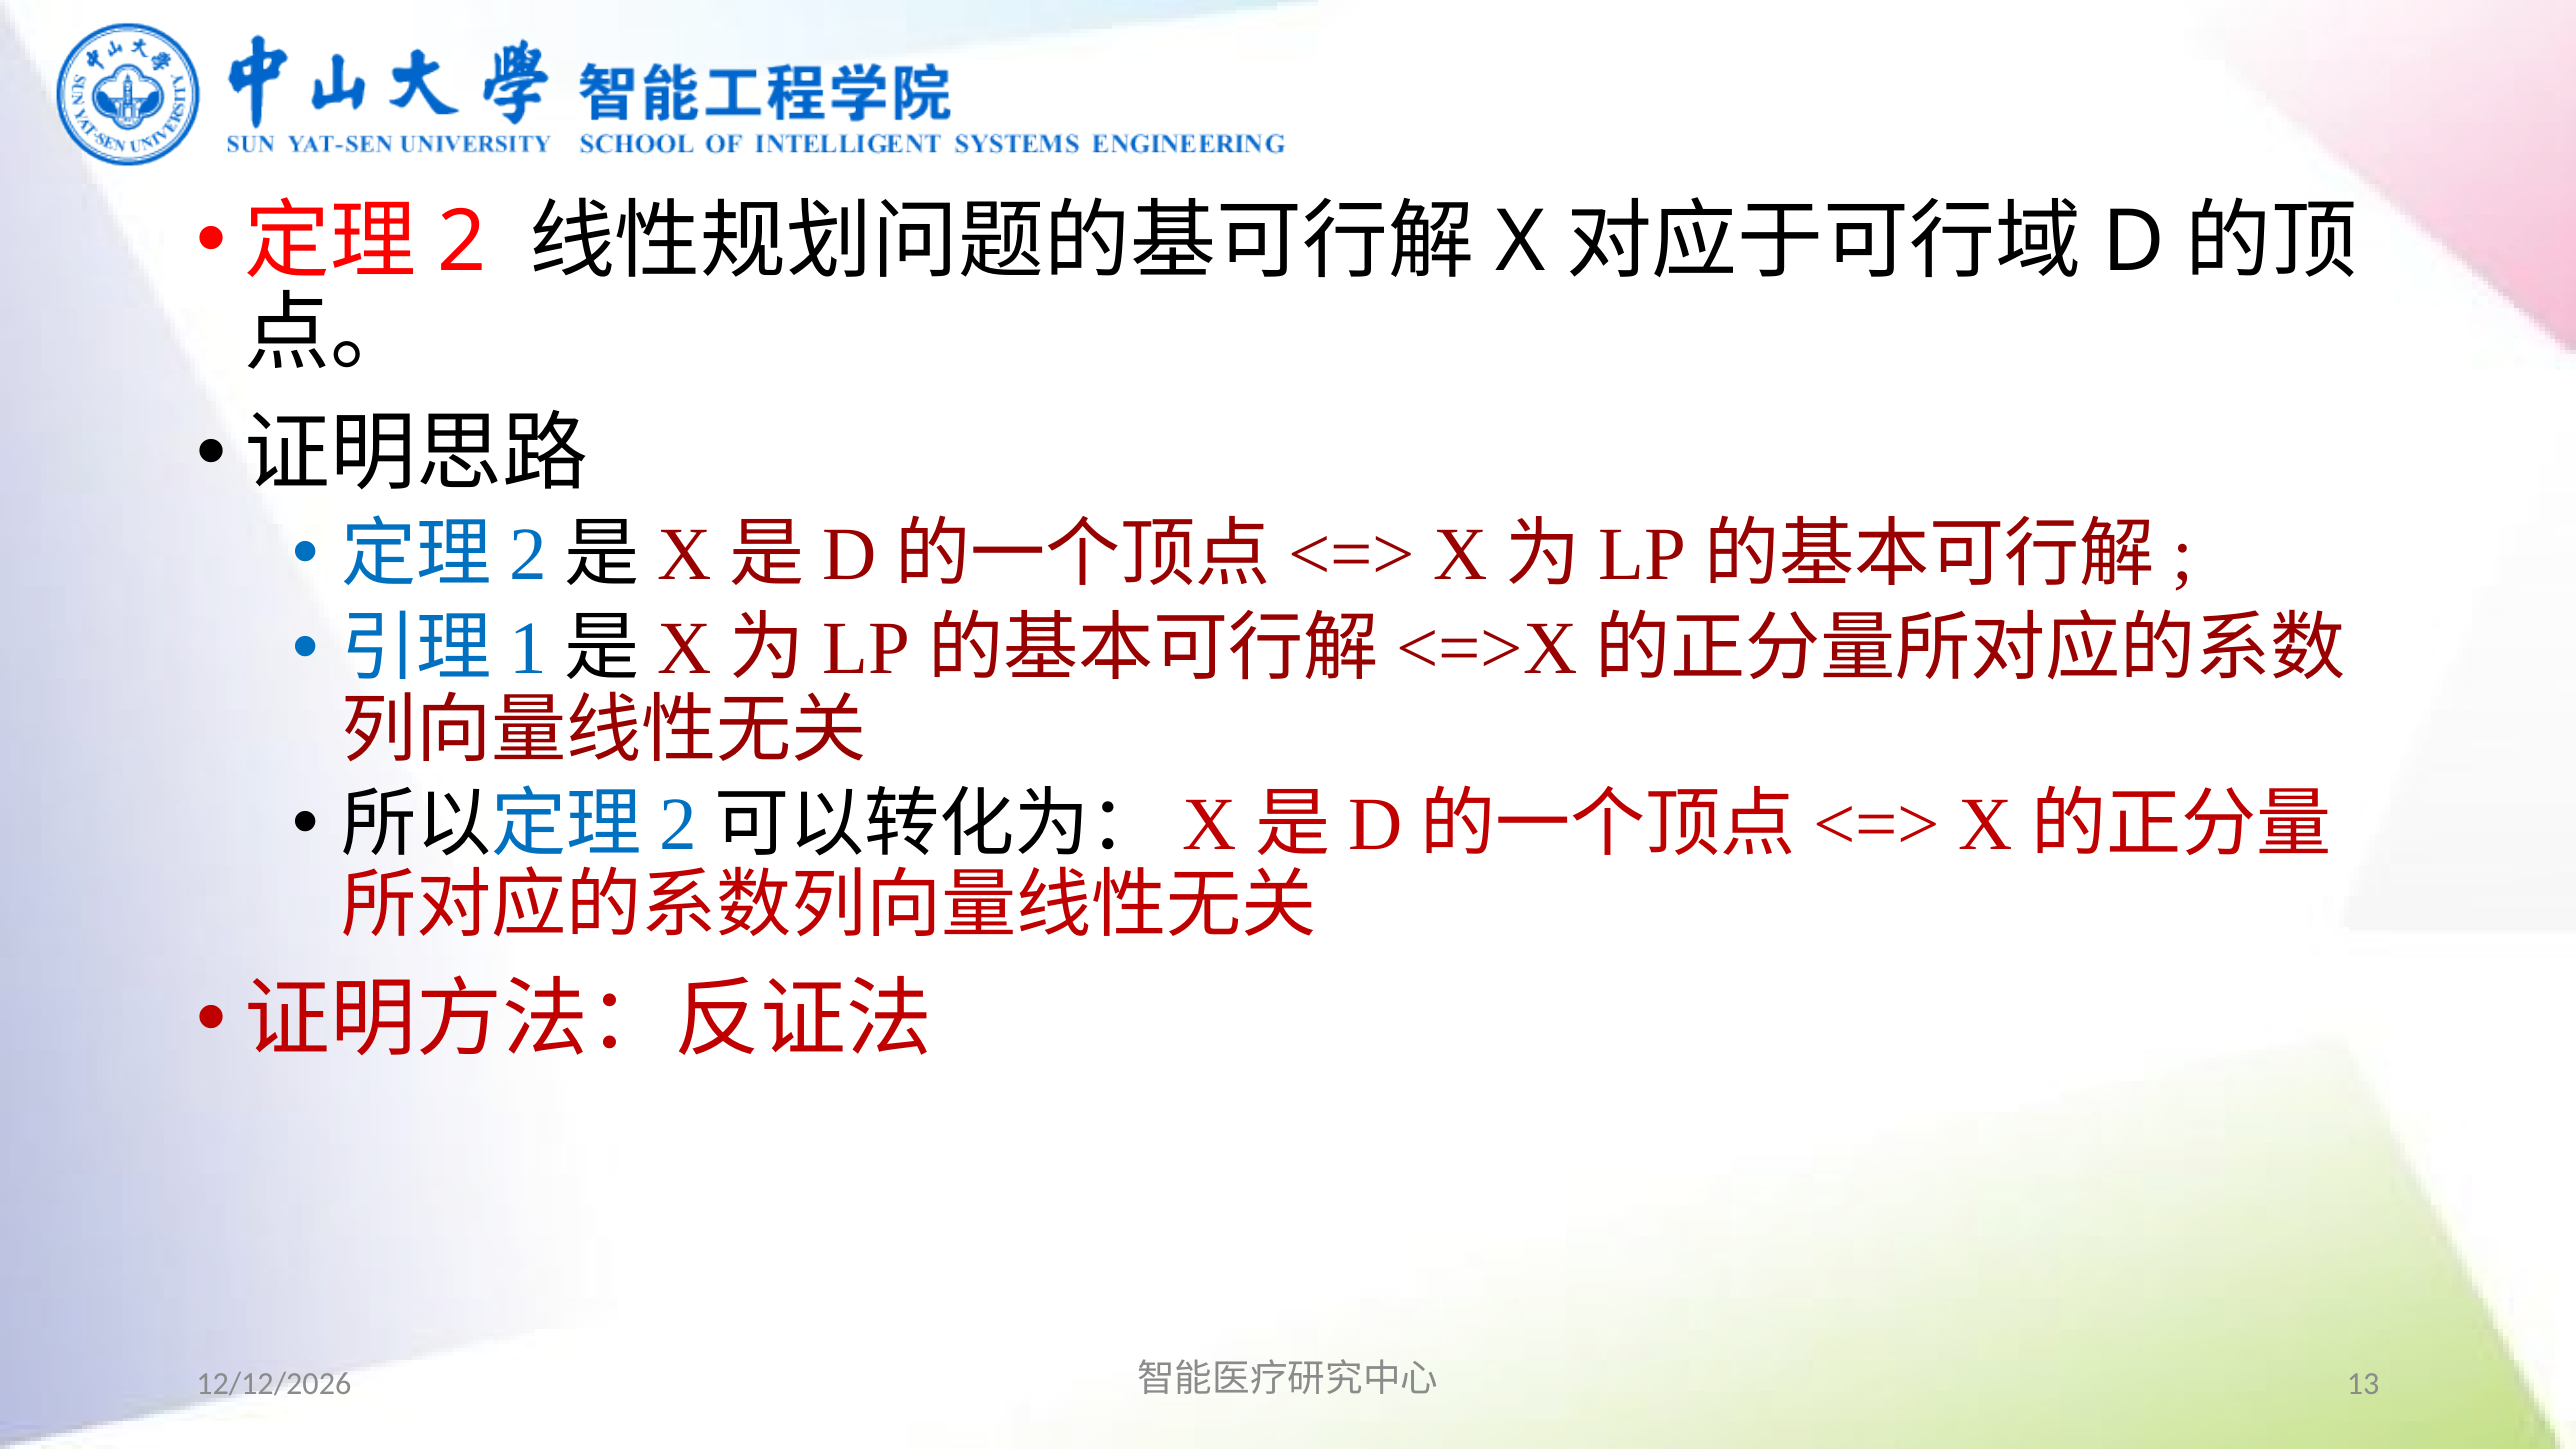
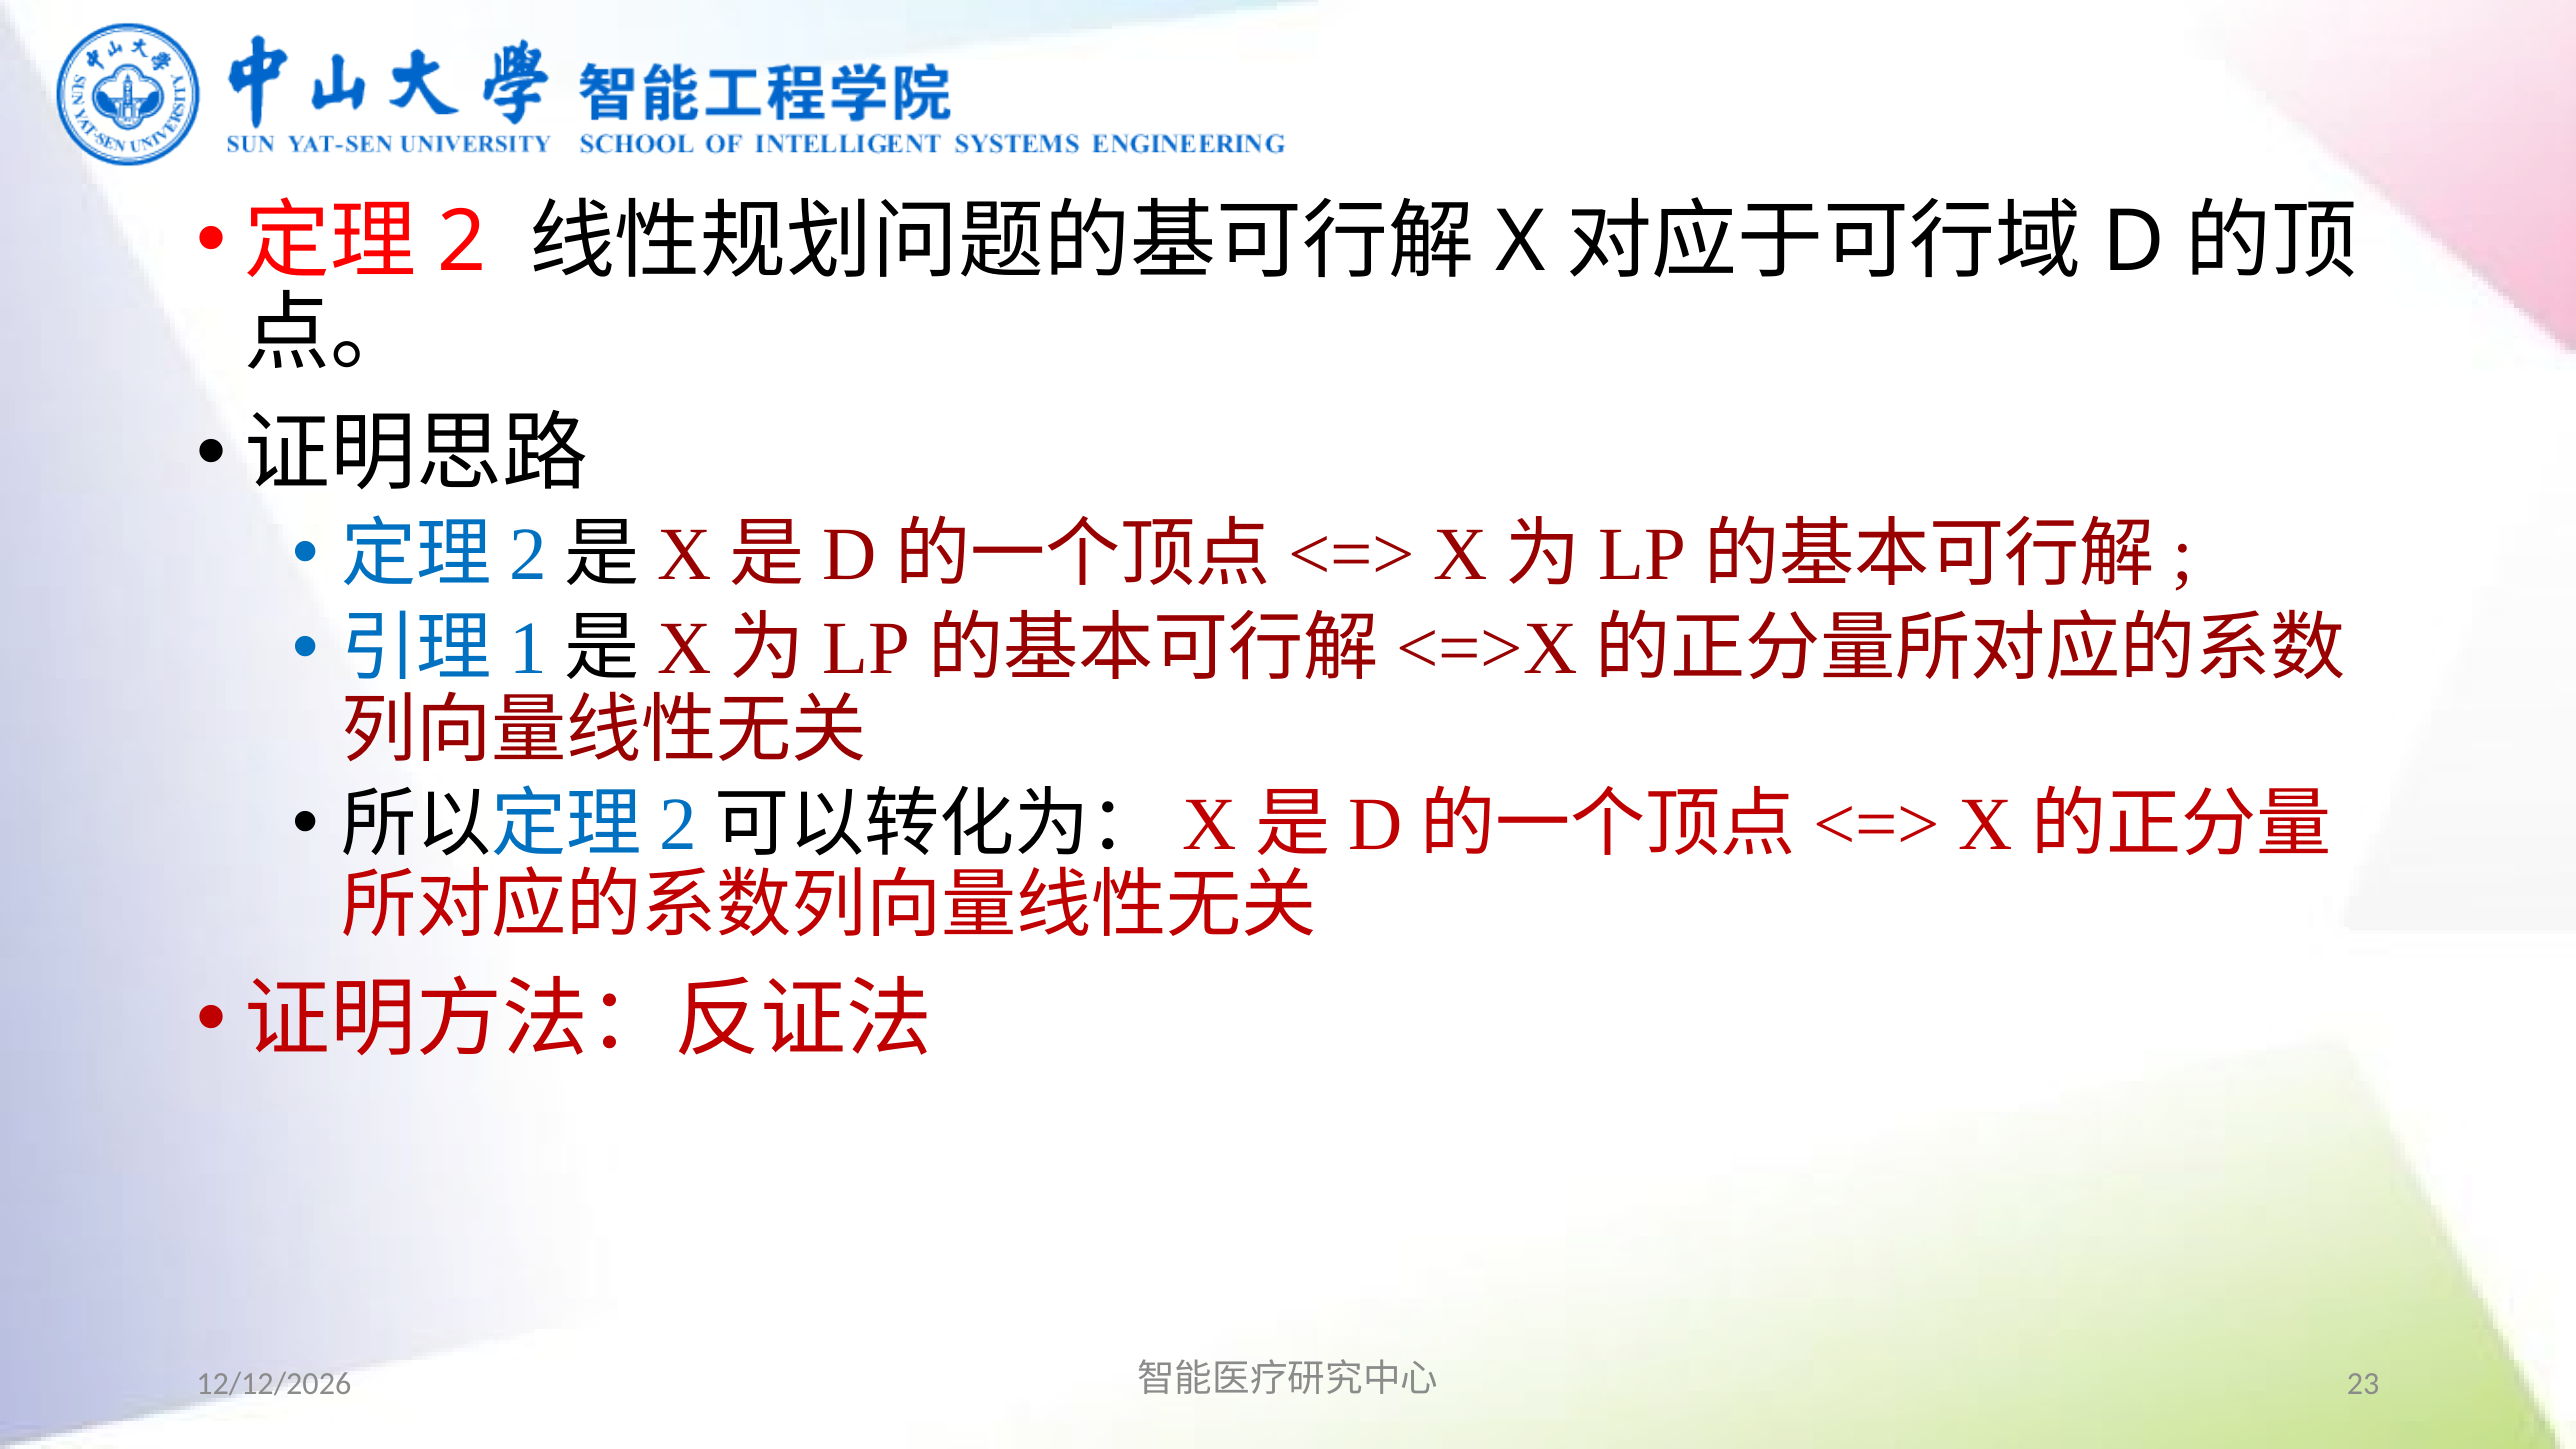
13: 13 -> 23
